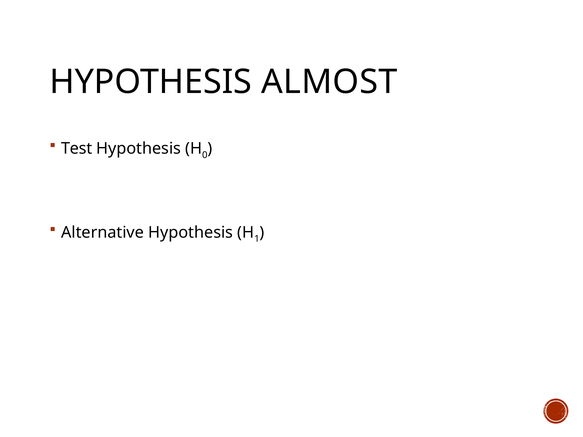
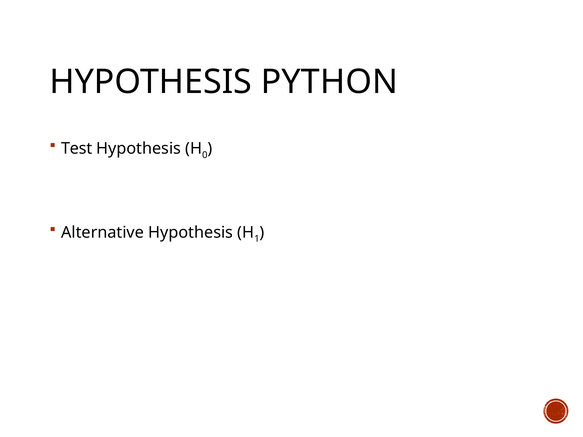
ALMOST: ALMOST -> PYTHON
